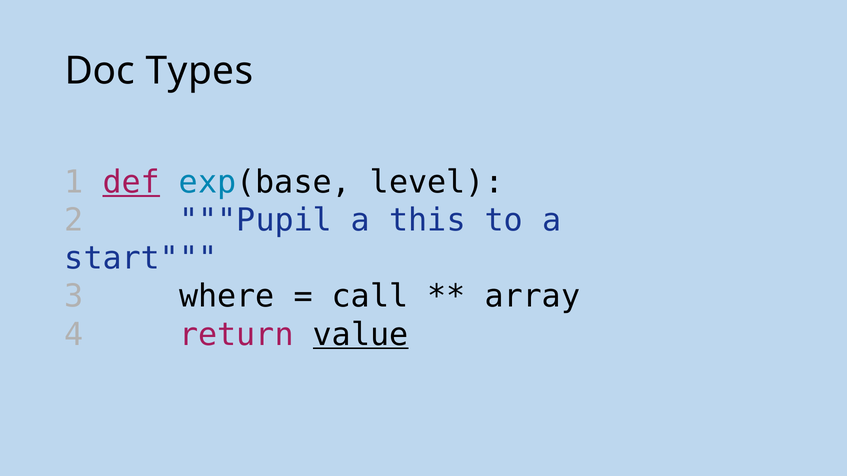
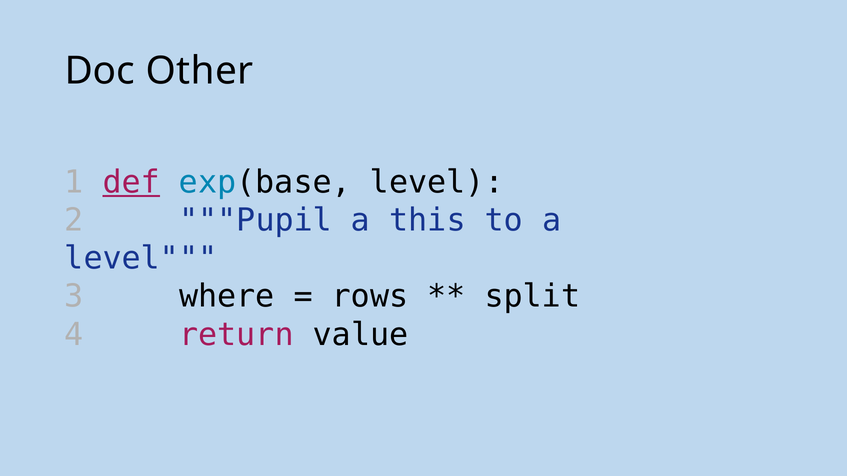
Types: Types -> Other
start at (141, 259): start -> level
call: call -> rows
array: array -> split
value underline: present -> none
